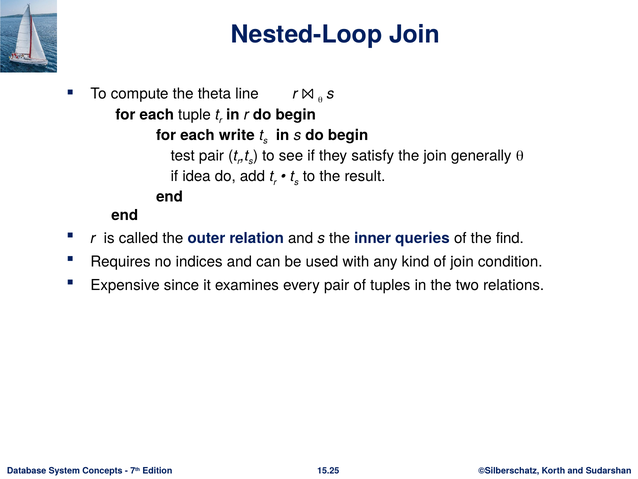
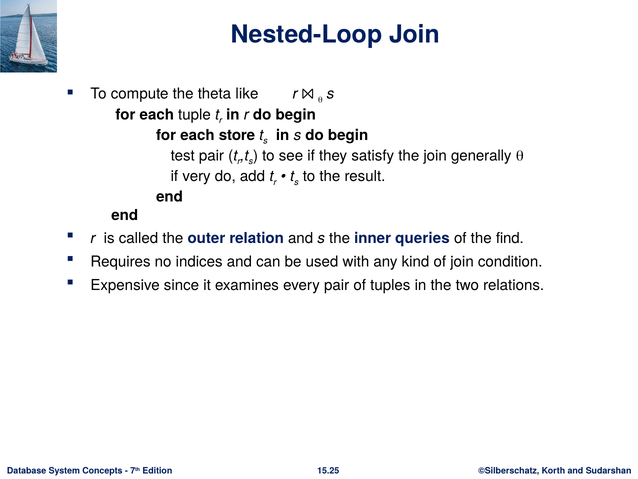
line: line -> like
write: write -> store
idea: idea -> very
